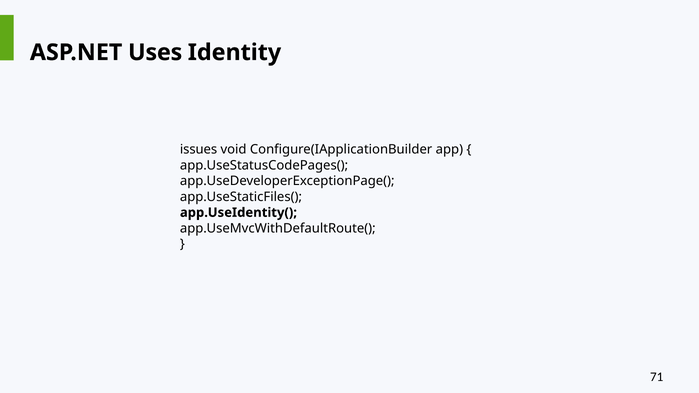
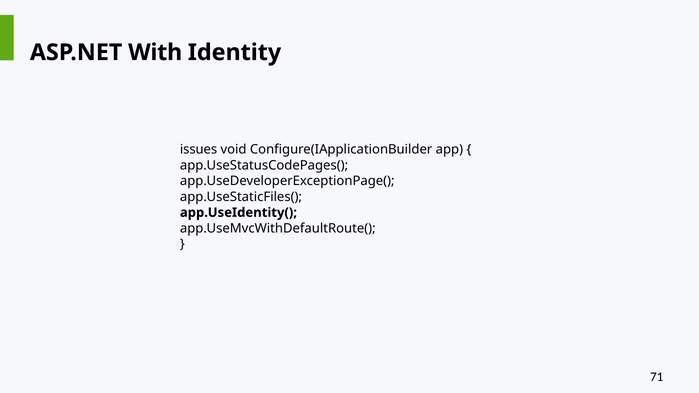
Uses: Uses -> With
